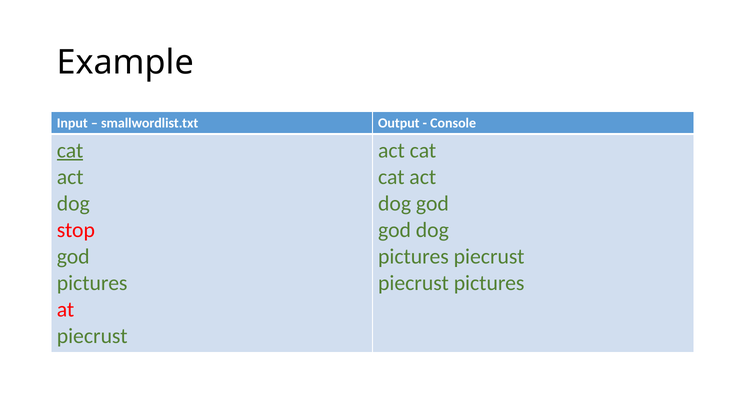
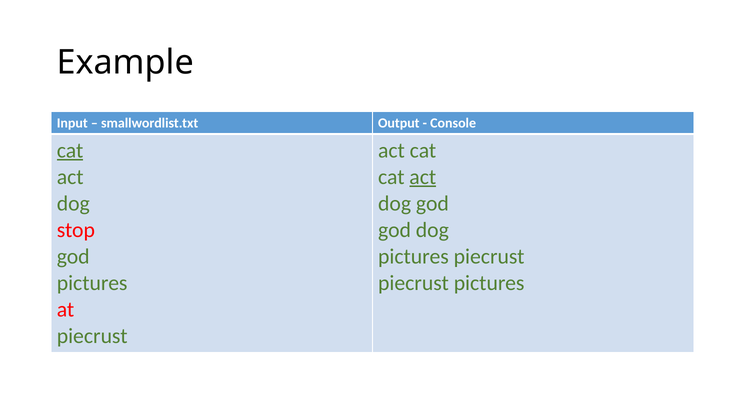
act at (423, 177) underline: none -> present
